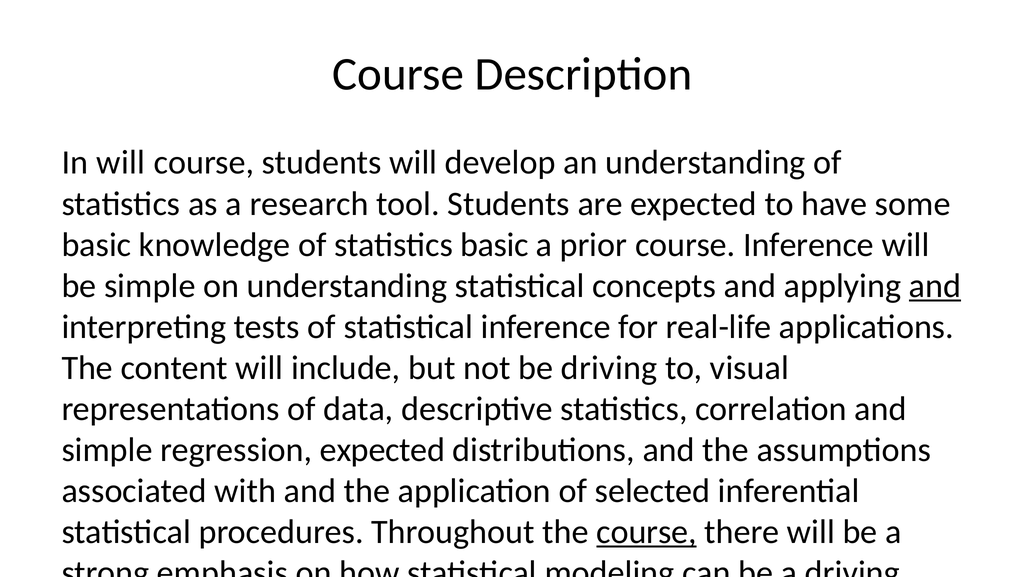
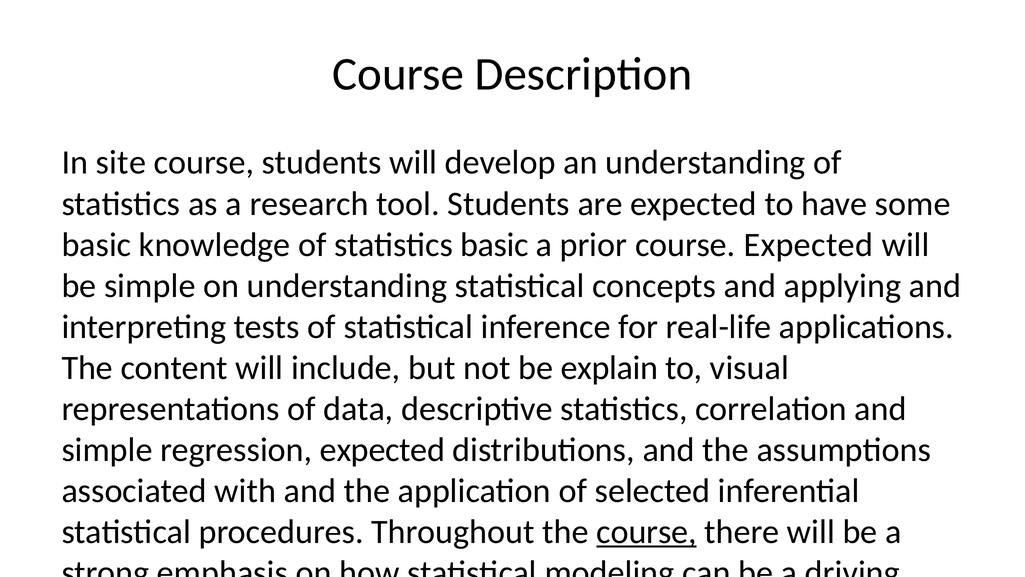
In will: will -> site
course Inference: Inference -> Expected
and at (935, 286) underline: present -> none
be driving: driving -> explain
